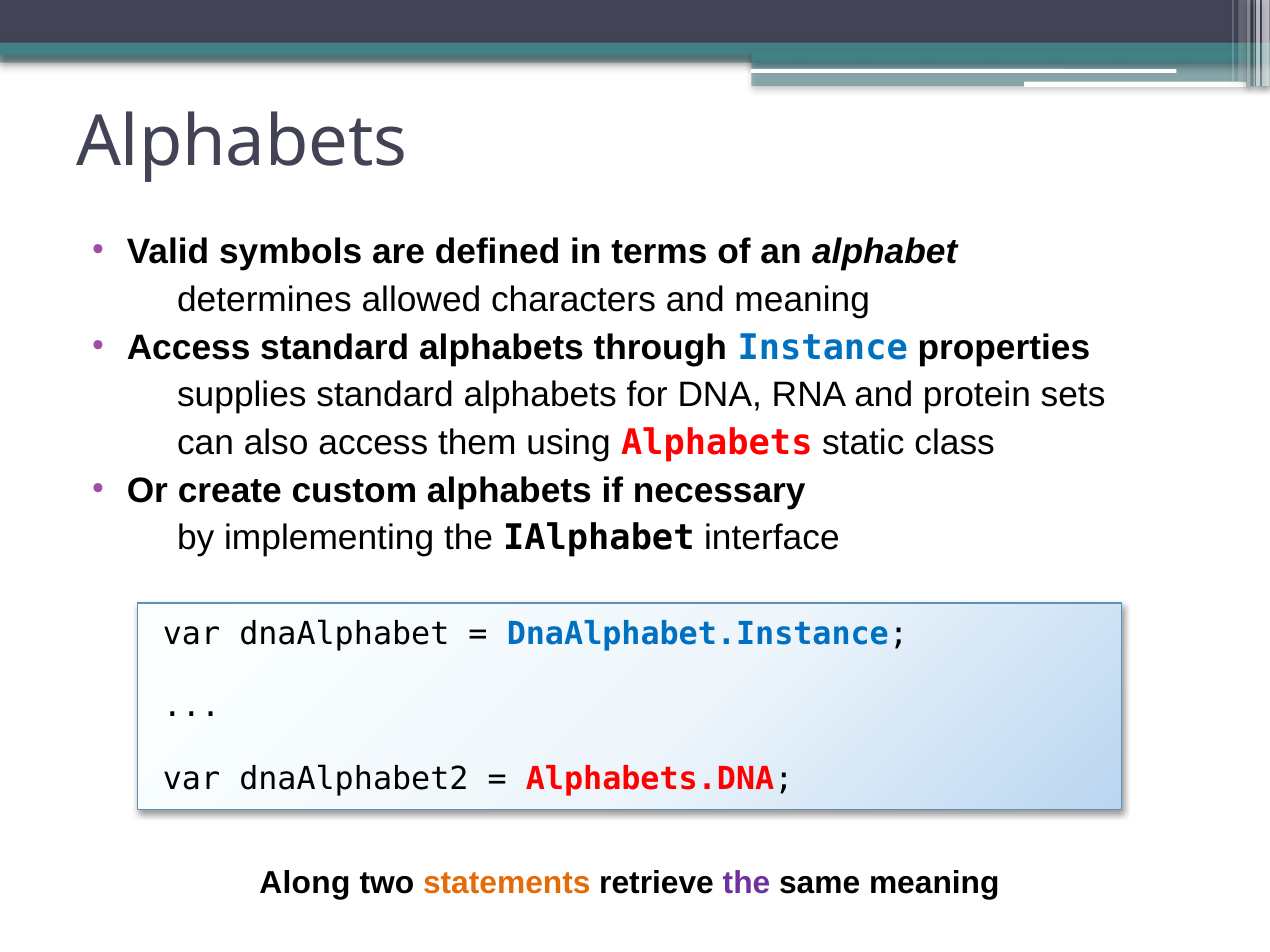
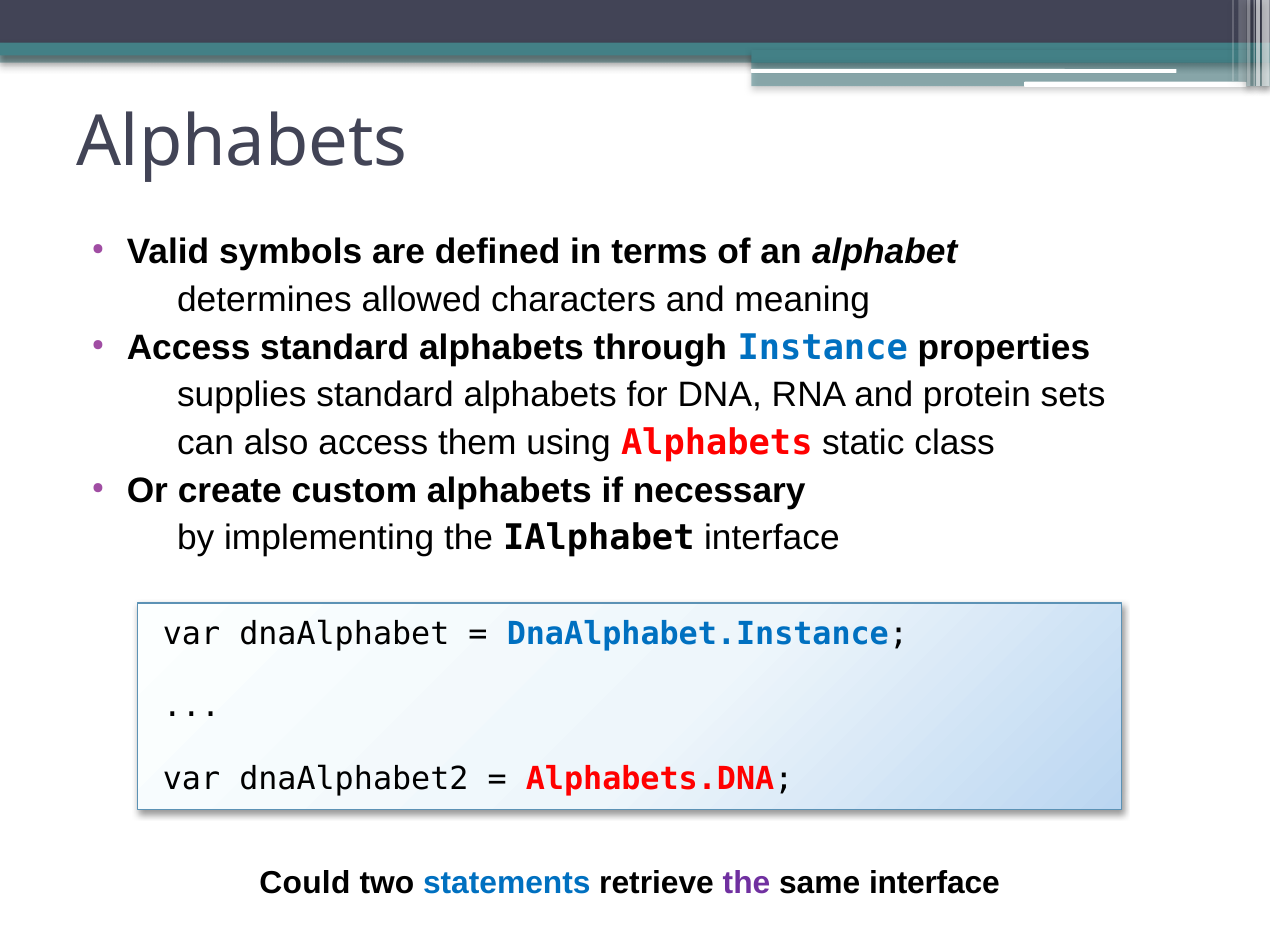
Along: Along -> Could
statements colour: orange -> blue
same meaning: meaning -> interface
